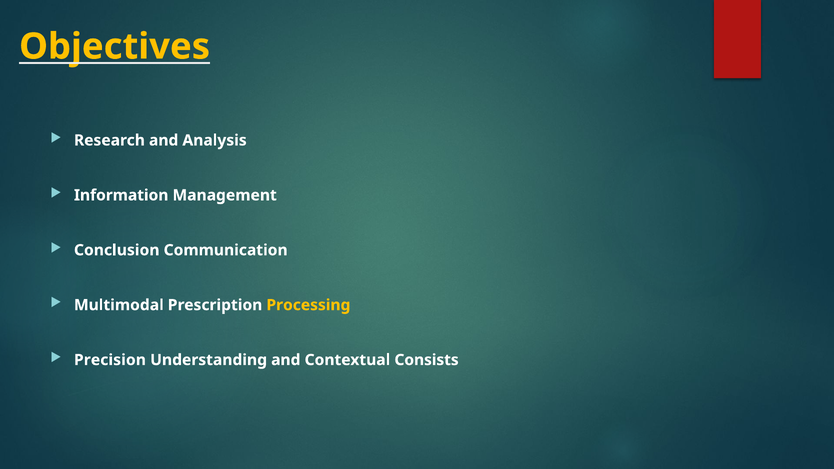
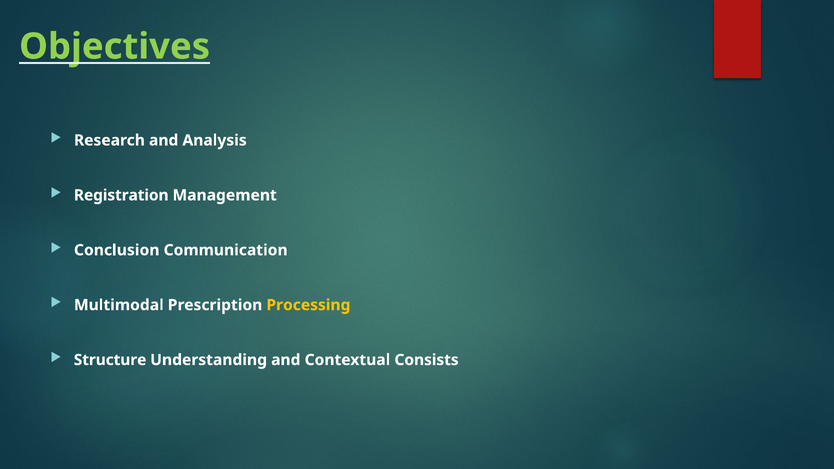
Objectives colour: yellow -> light green
Information: Information -> Registration
Precision: Precision -> Structure
